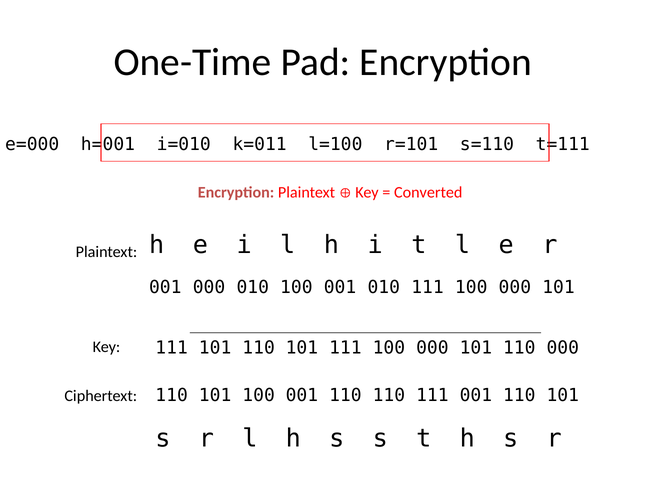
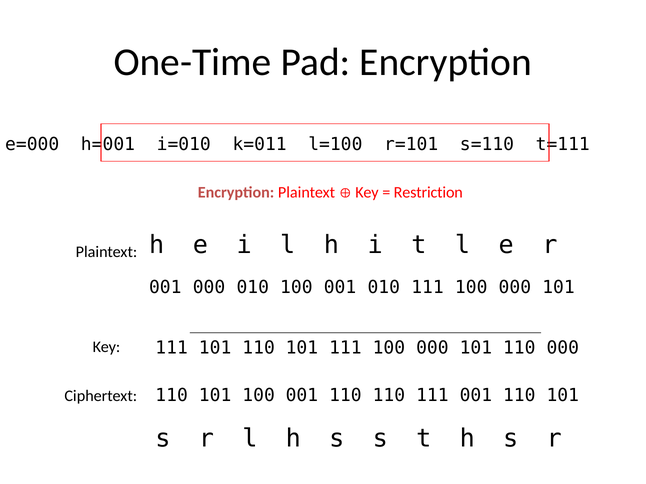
Converted: Converted -> Restriction
